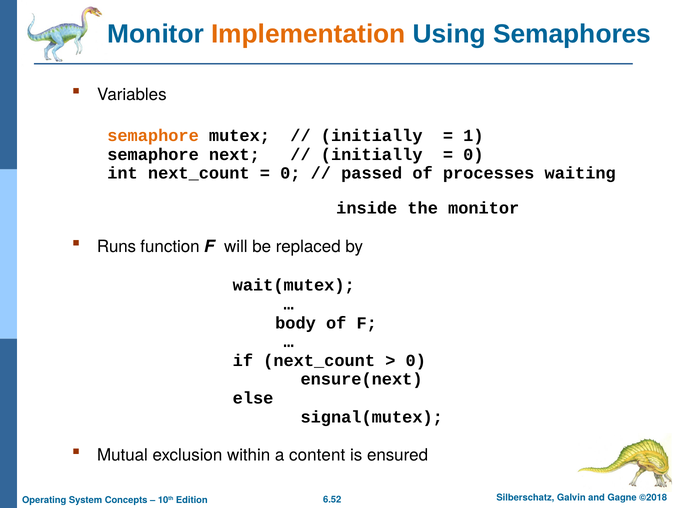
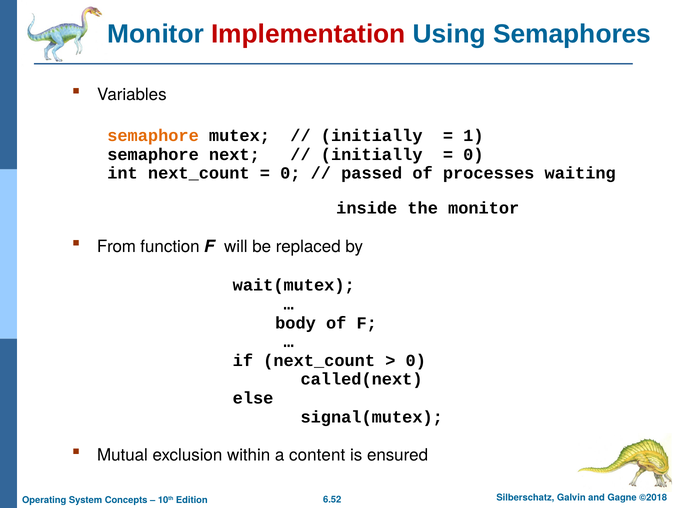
Implementation colour: orange -> red
Runs: Runs -> From
ensure(next: ensure(next -> called(next
